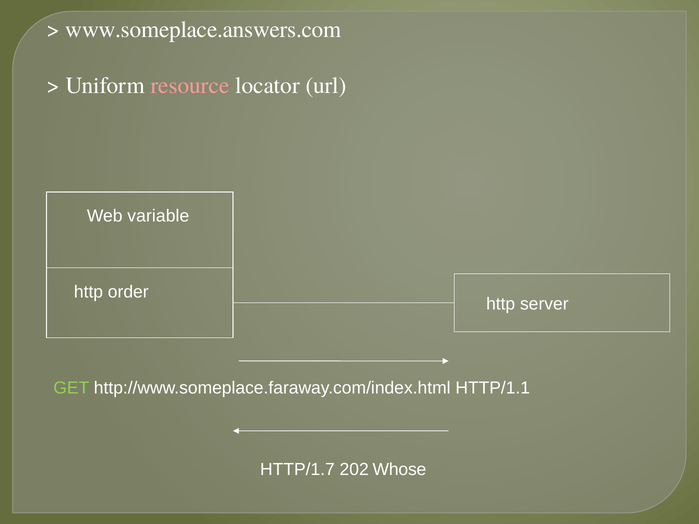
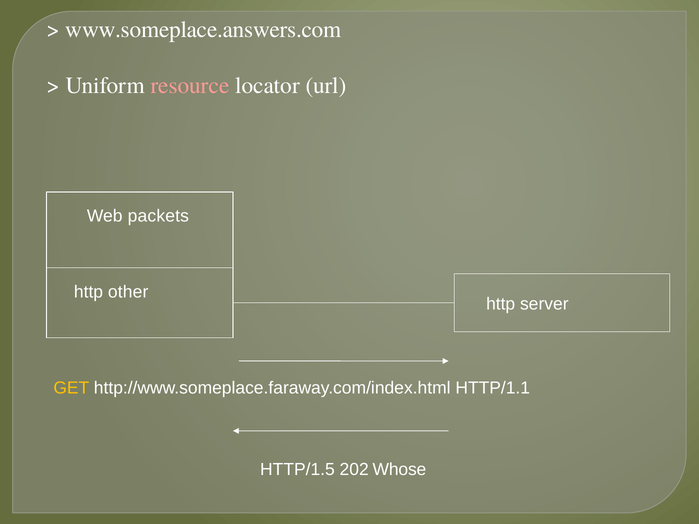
variable: variable -> packets
order: order -> other
GET colour: light green -> yellow
HTTP/1.7: HTTP/1.7 -> HTTP/1.5
